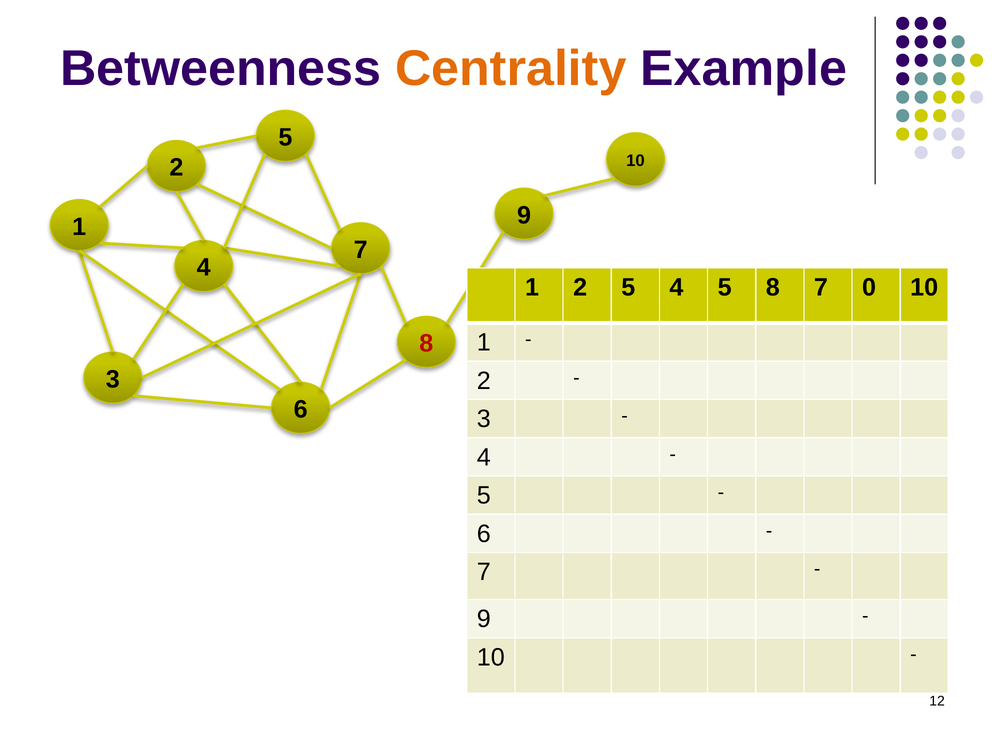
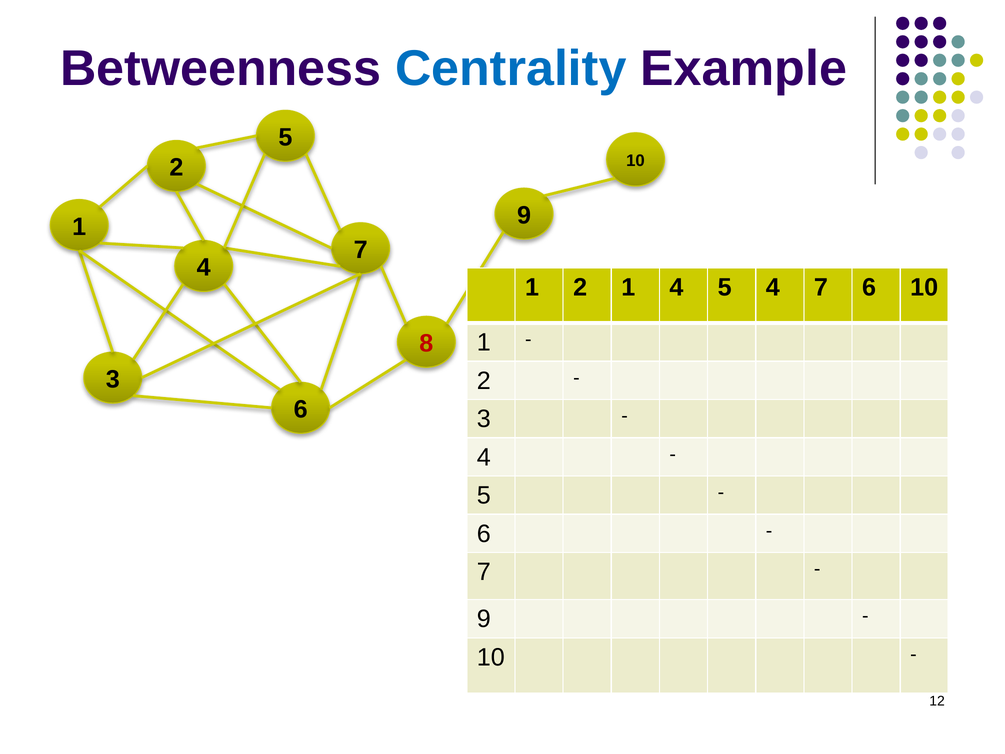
Centrality colour: orange -> blue
2 5: 5 -> 1
5 8: 8 -> 4
7 0: 0 -> 6
